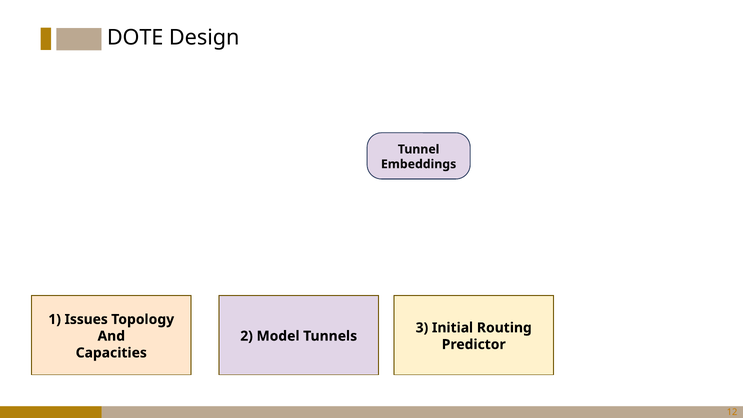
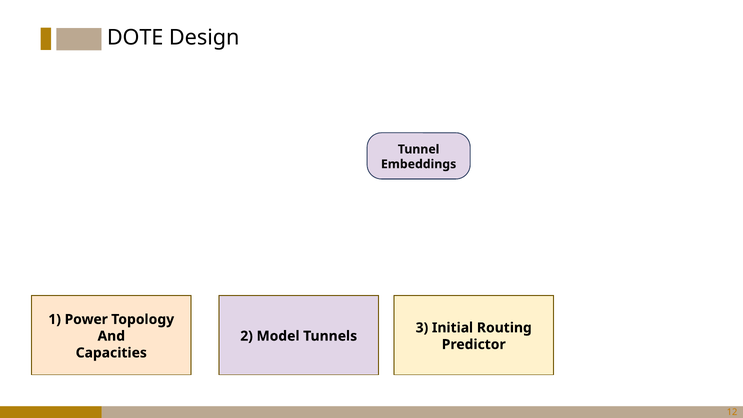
Issues: Issues -> Power
